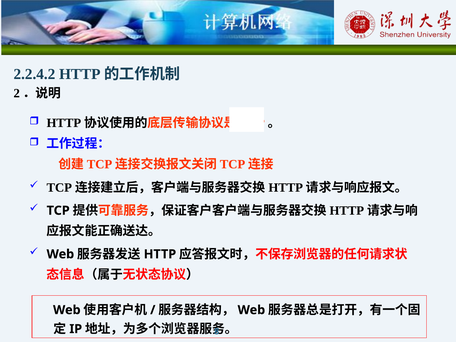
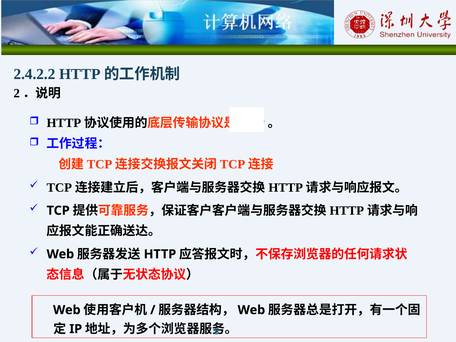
2.2.4.2: 2.2.4.2 -> 2.4.2.2
